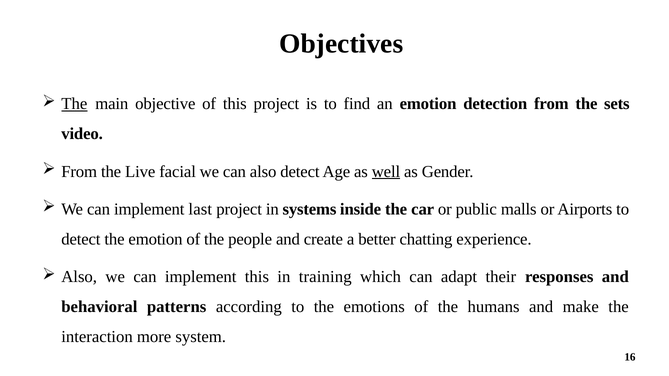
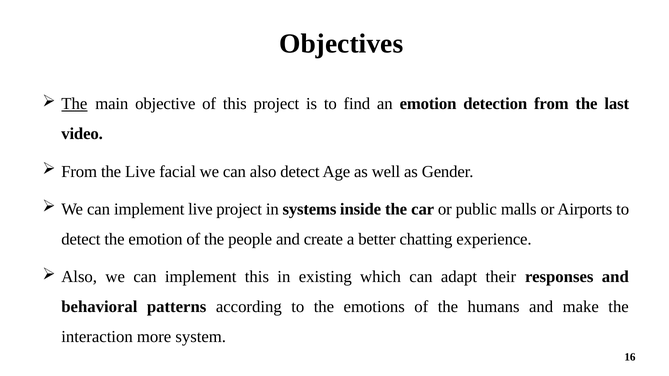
sets: sets -> last
well underline: present -> none
implement last: last -> live
training: training -> existing
